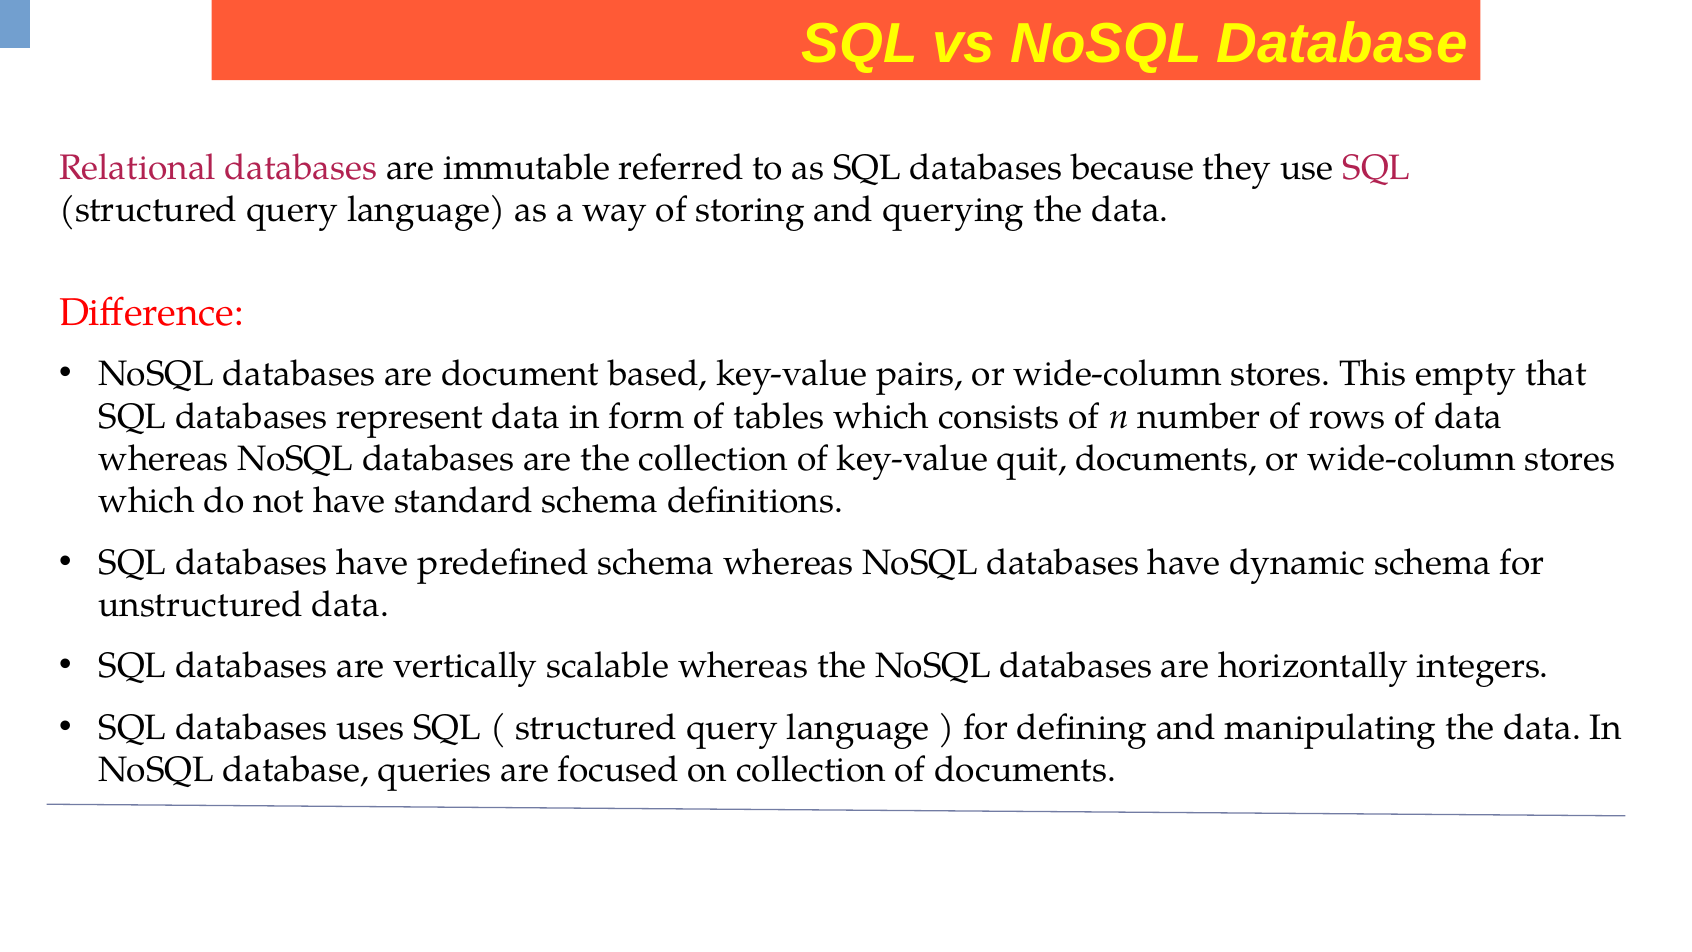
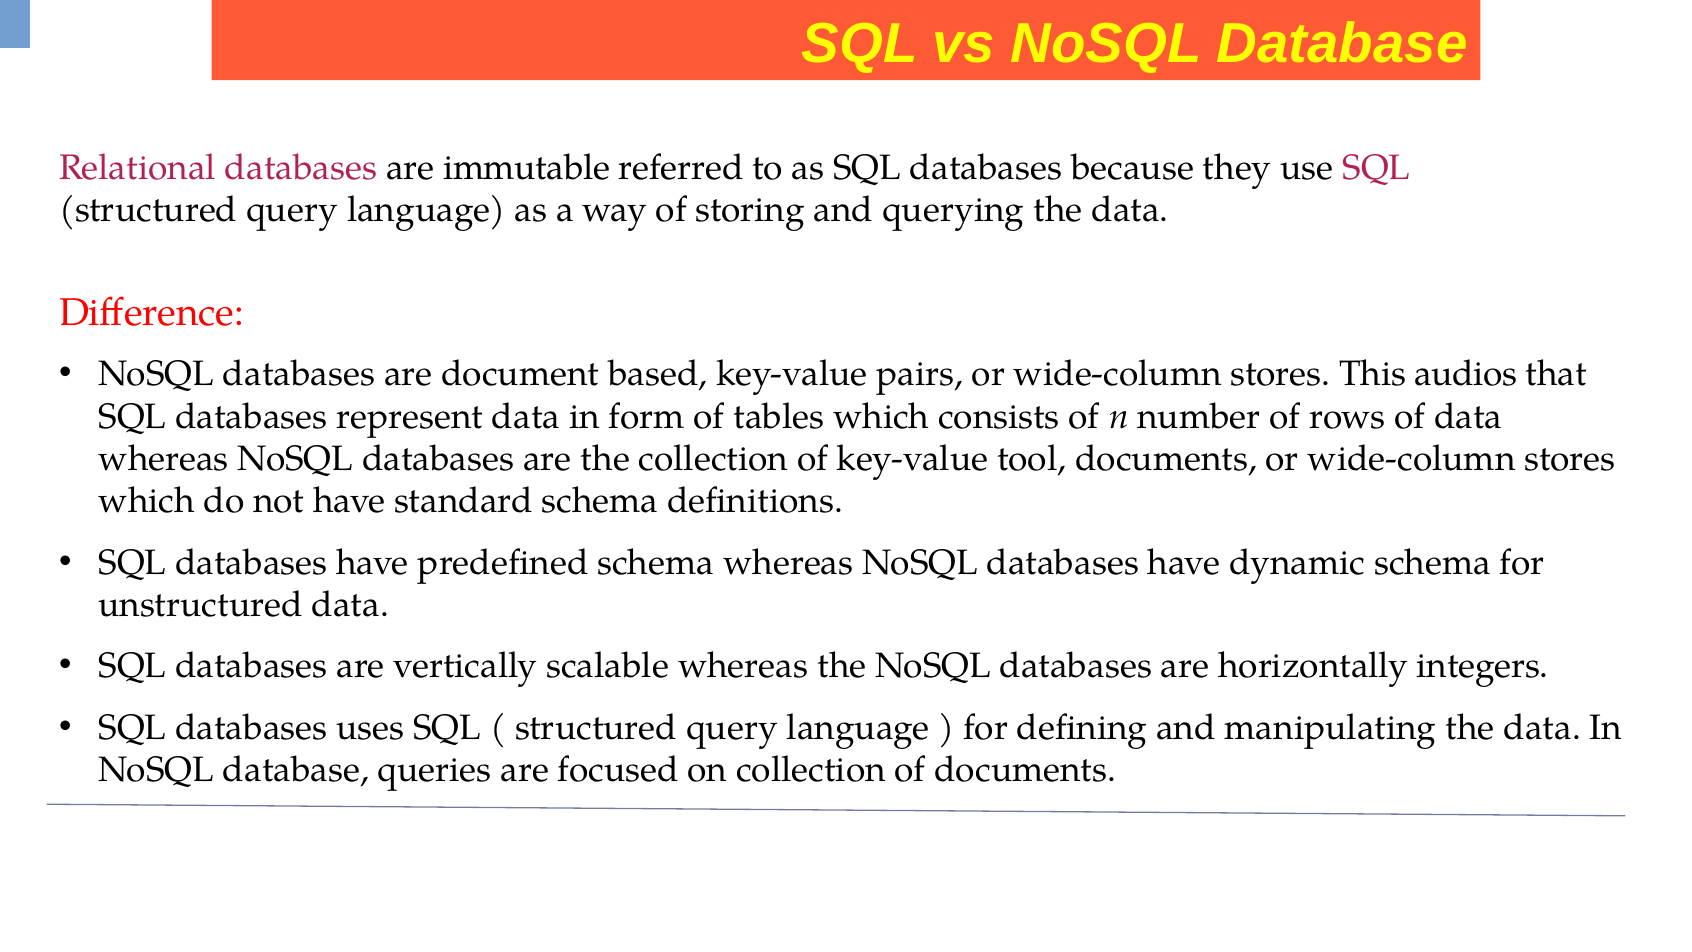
empty: empty -> audios
quit: quit -> tool
